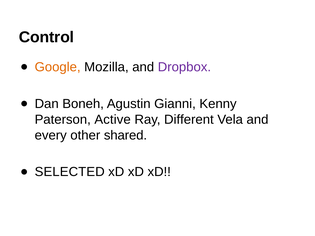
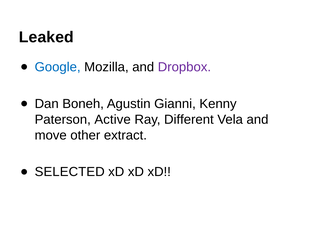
Control: Control -> Leaked
Google colour: orange -> blue
every: every -> move
shared: shared -> extract
